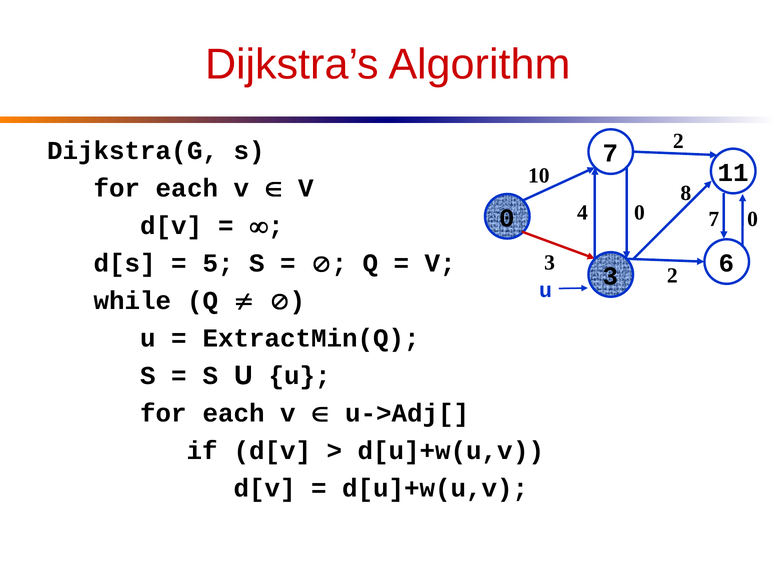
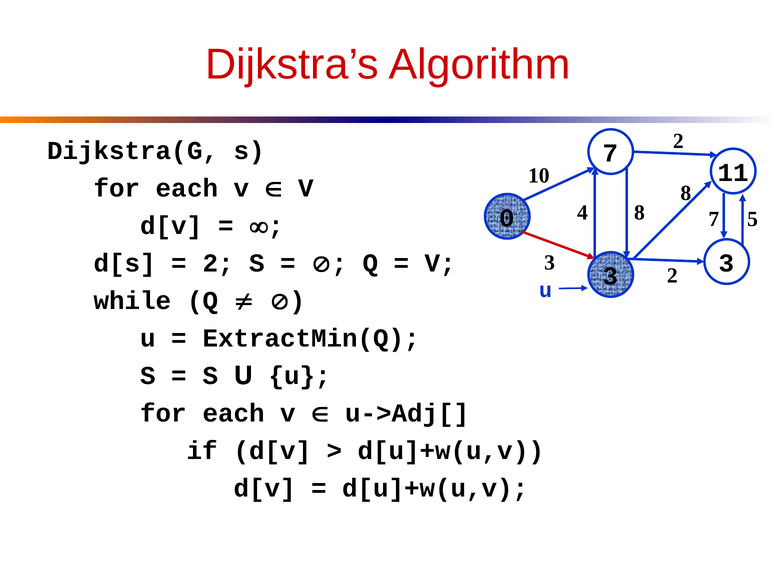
4 0: 0 -> 8
7 0: 0 -> 5
3 6: 6 -> 3
5 at (218, 263): 5 -> 2
